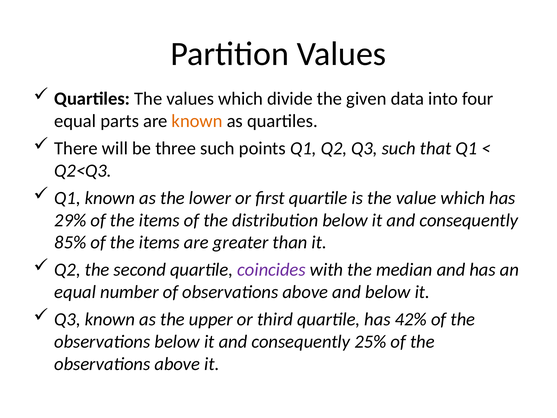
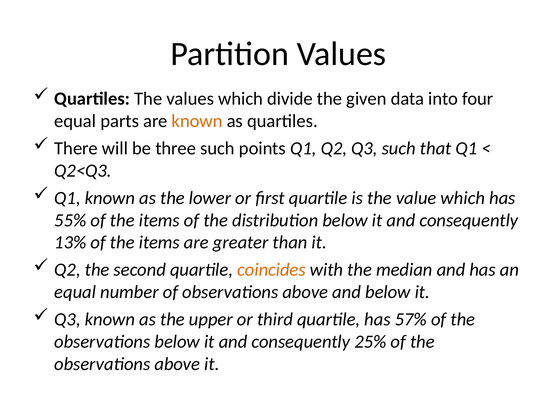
29%: 29% -> 55%
85%: 85% -> 13%
coincides colour: purple -> orange
42%: 42% -> 57%
